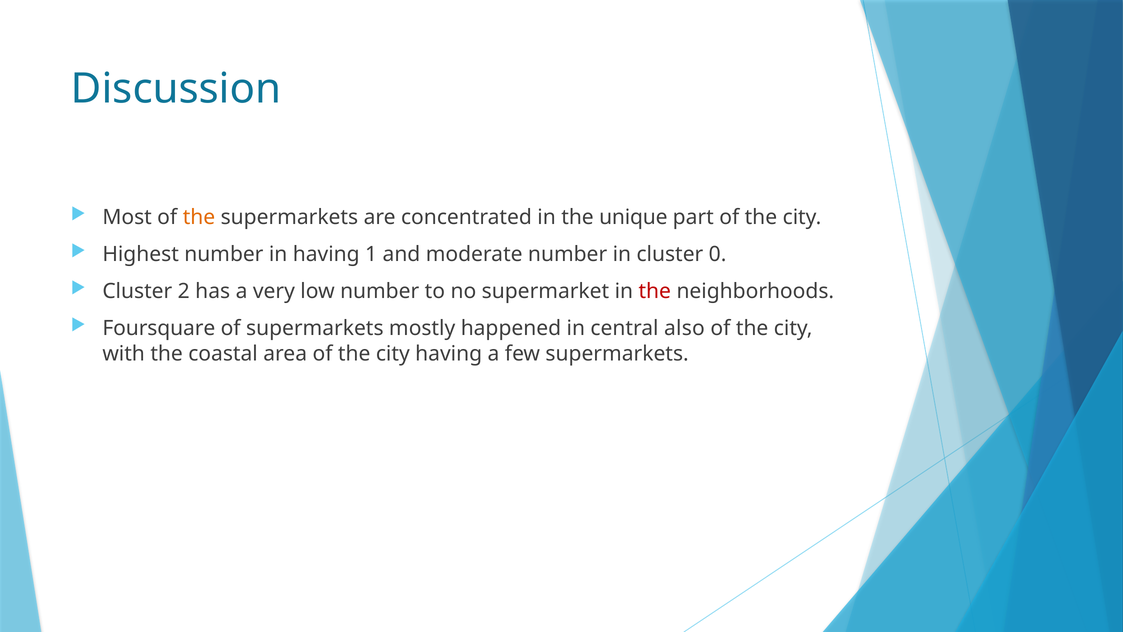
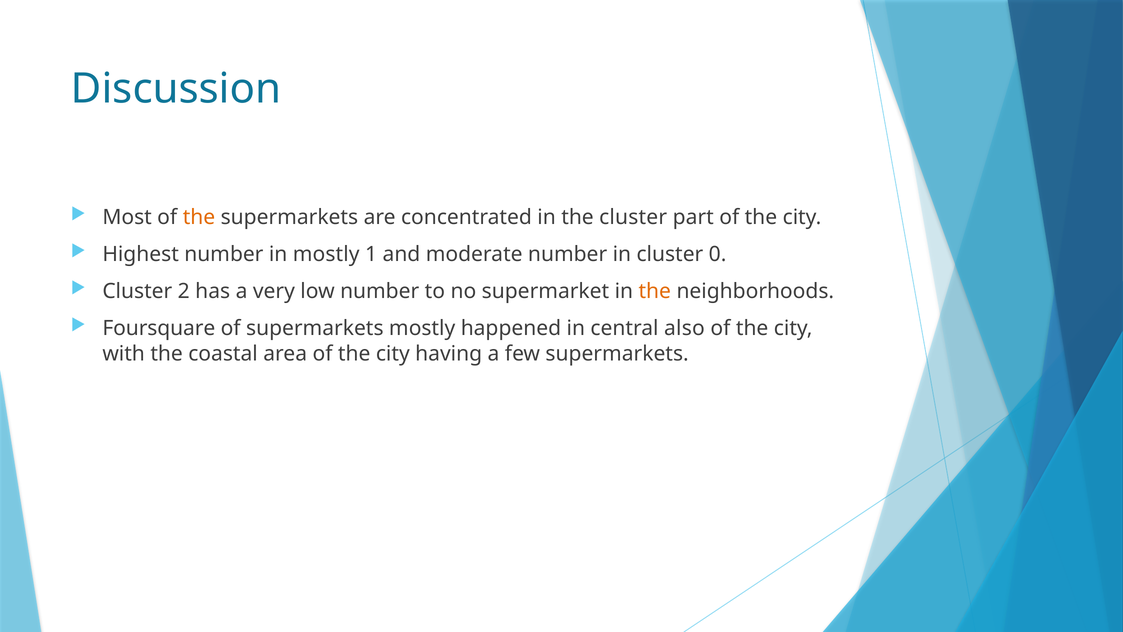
the unique: unique -> cluster
in having: having -> mostly
the at (655, 291) colour: red -> orange
